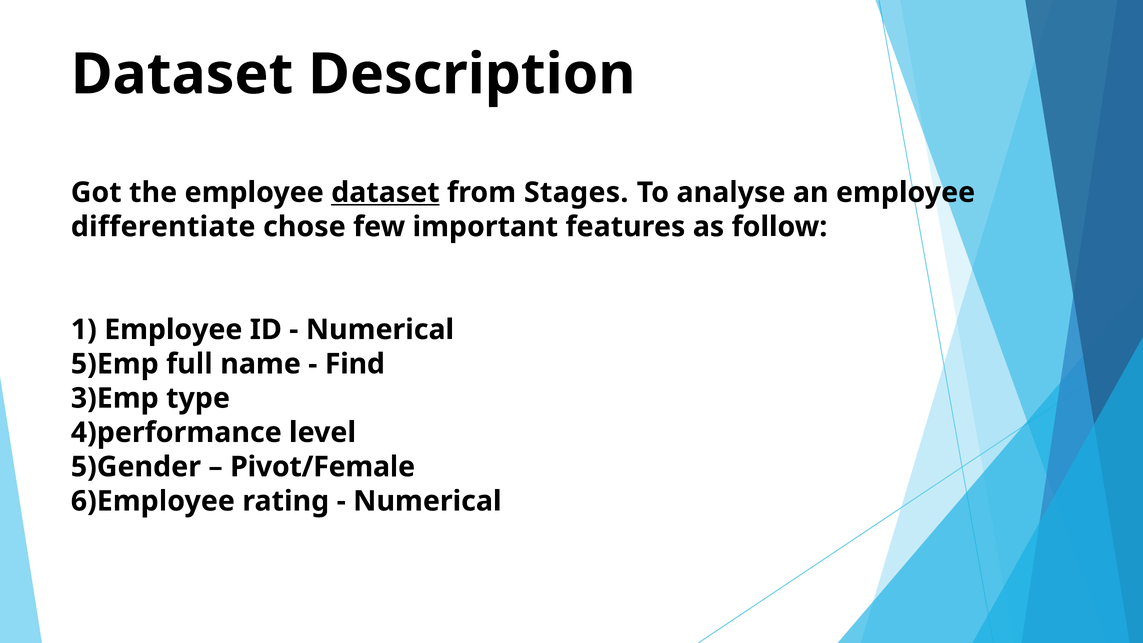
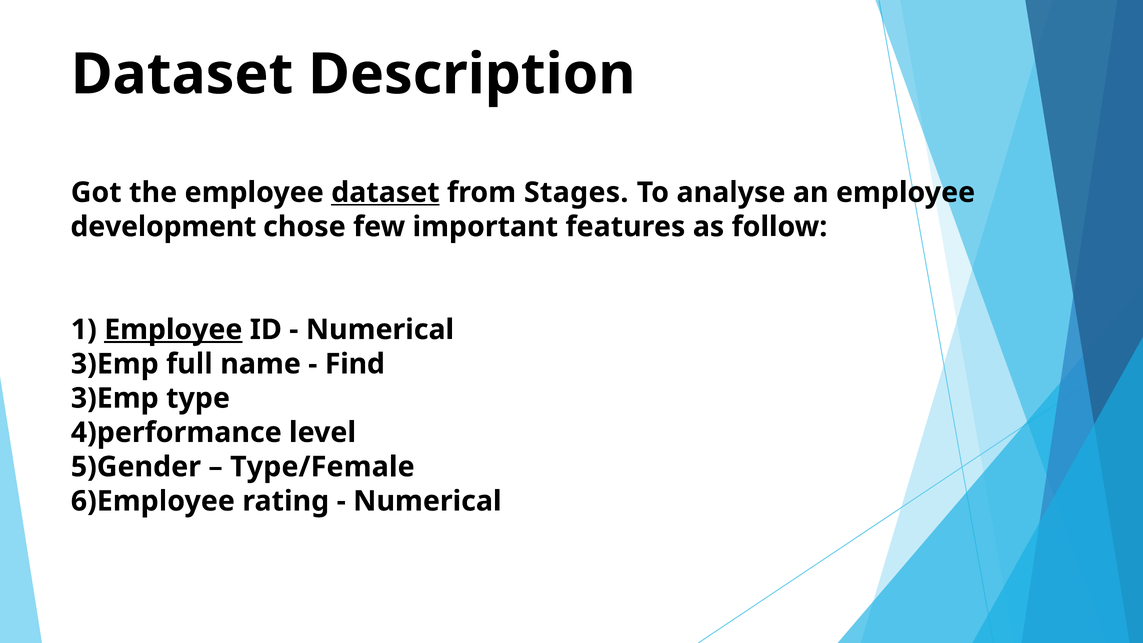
differentiate: differentiate -> development
Employee at (173, 330) underline: none -> present
5)Emp at (115, 364): 5)Emp -> 3)Emp
Pivot/Female: Pivot/Female -> Type/Female
